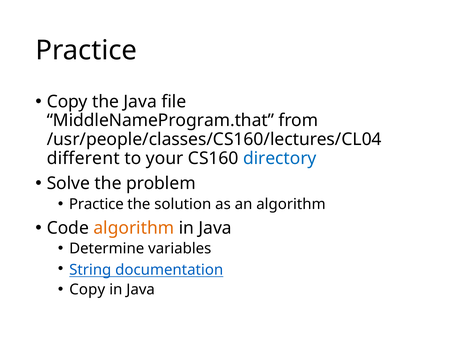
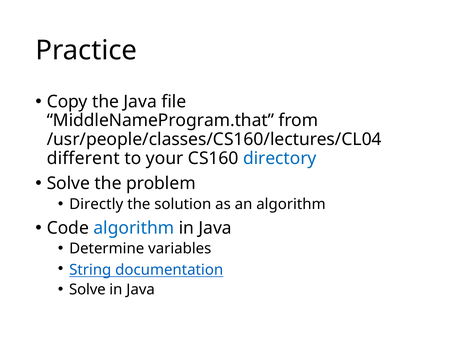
Practice at (96, 204): Practice -> Directly
algorithm at (134, 228) colour: orange -> blue
Copy at (87, 289): Copy -> Solve
